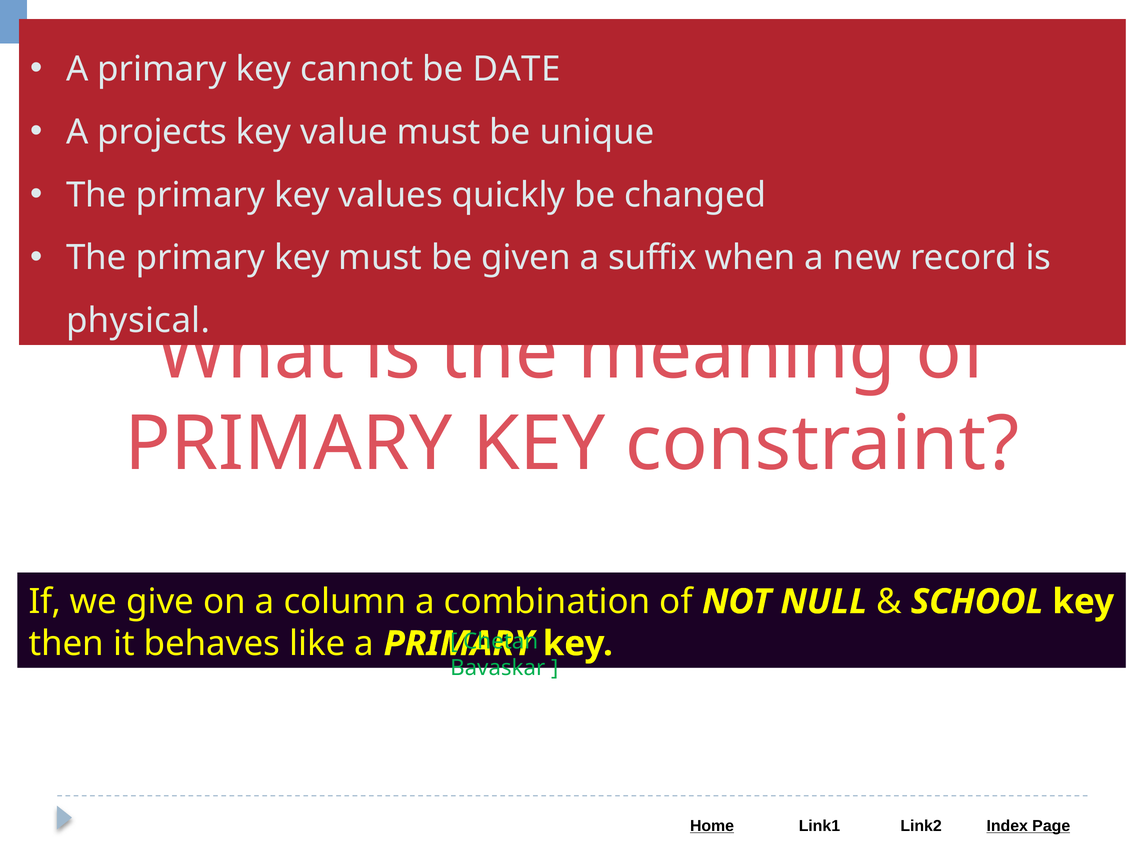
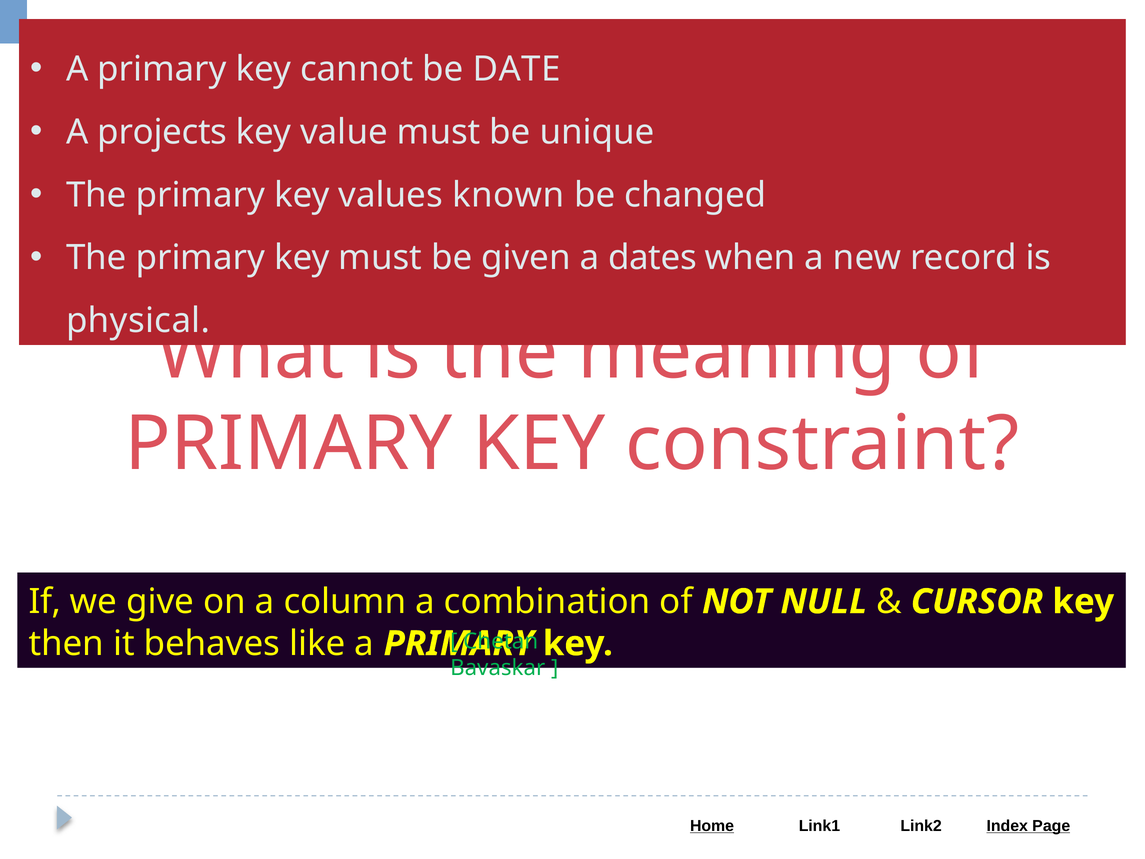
quickly: quickly -> known
suffix: suffix -> dates
SCHOOL: SCHOOL -> CURSOR
